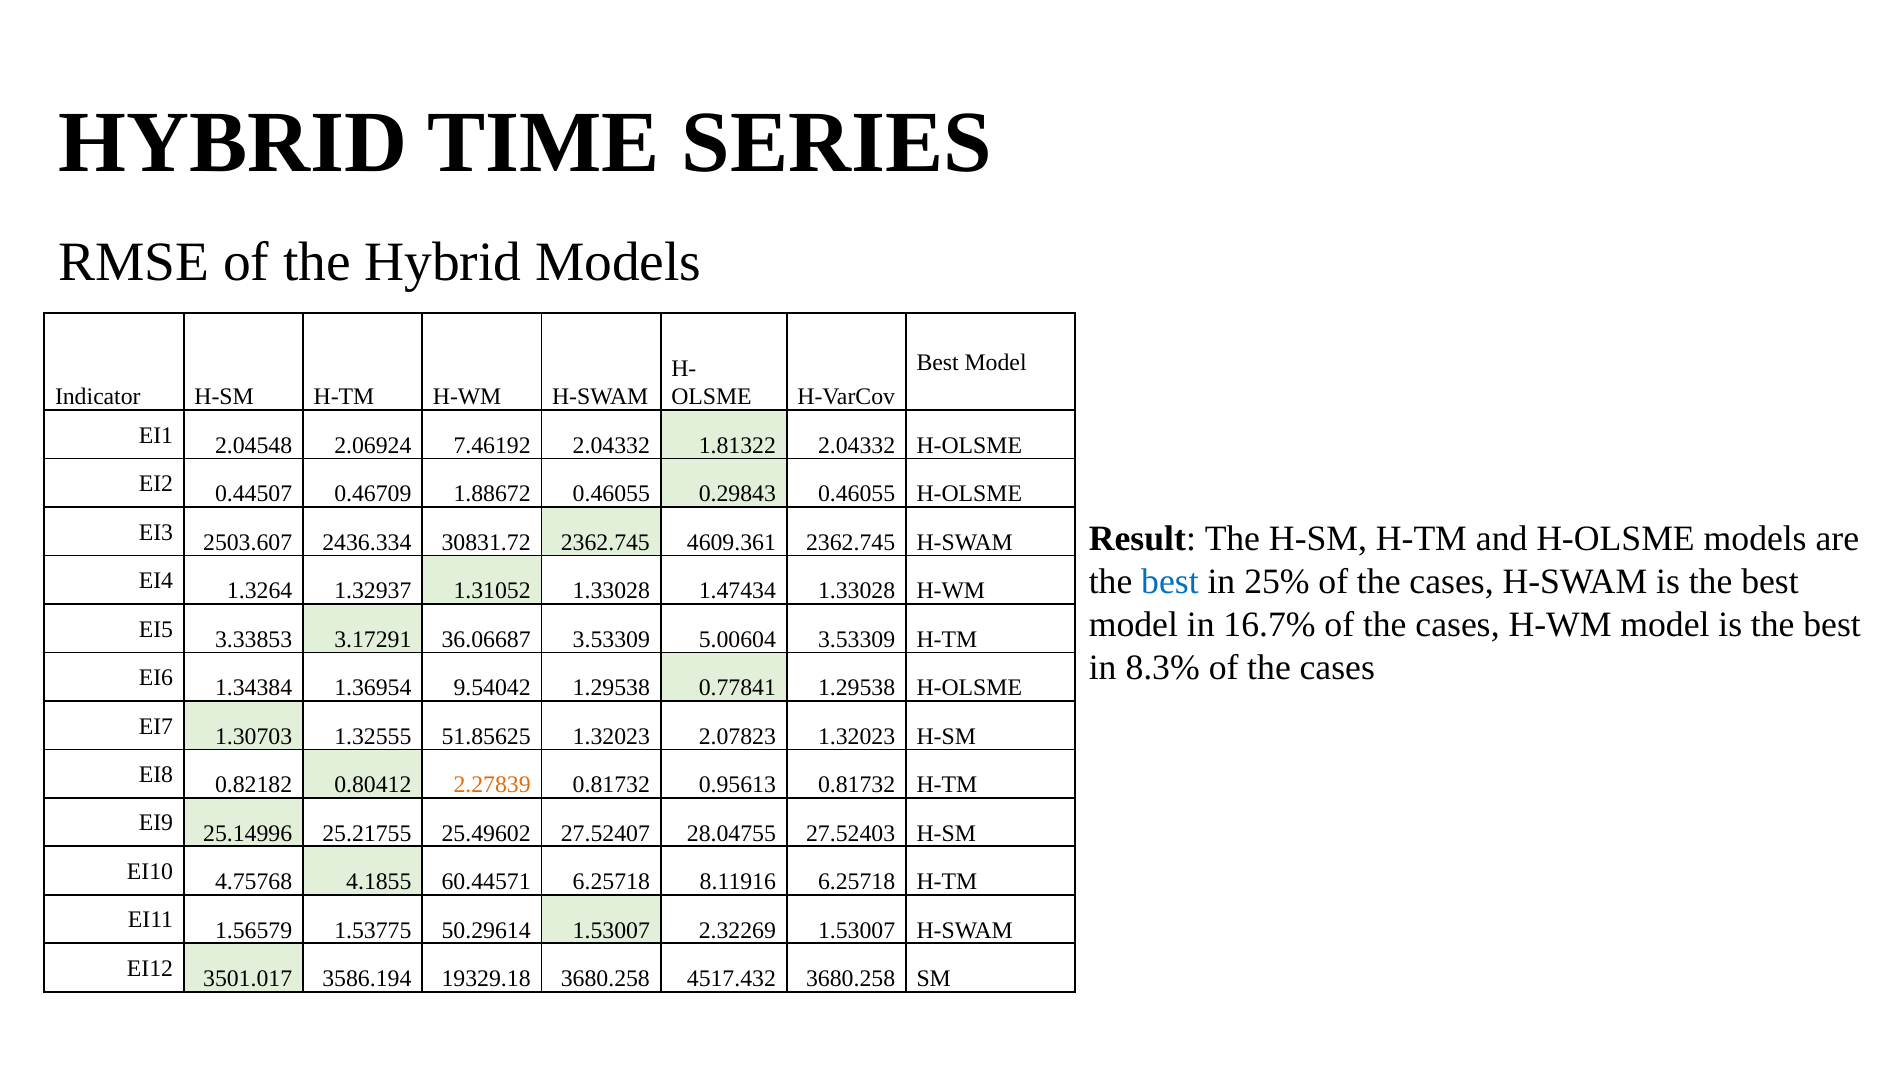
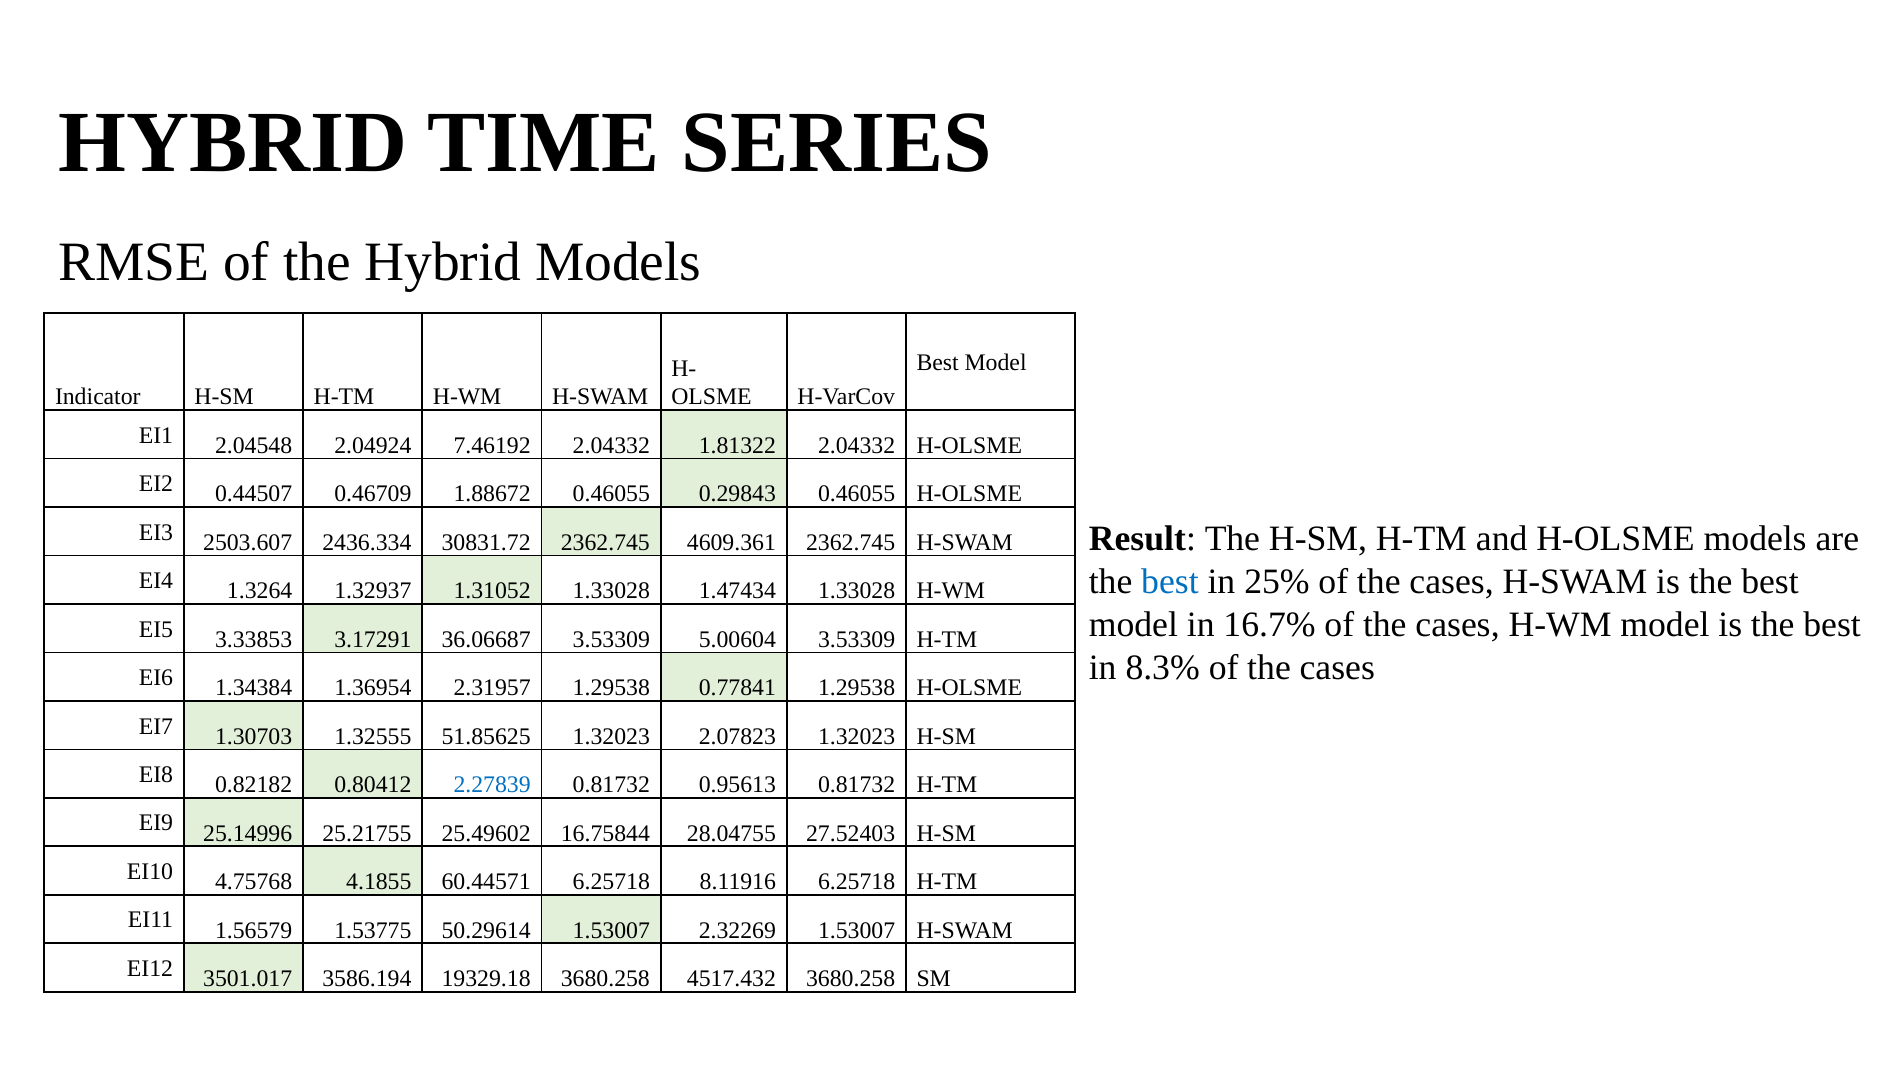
2.06924: 2.06924 -> 2.04924
9.54042: 9.54042 -> 2.31957
2.27839 colour: orange -> blue
27.52407: 27.52407 -> 16.75844
